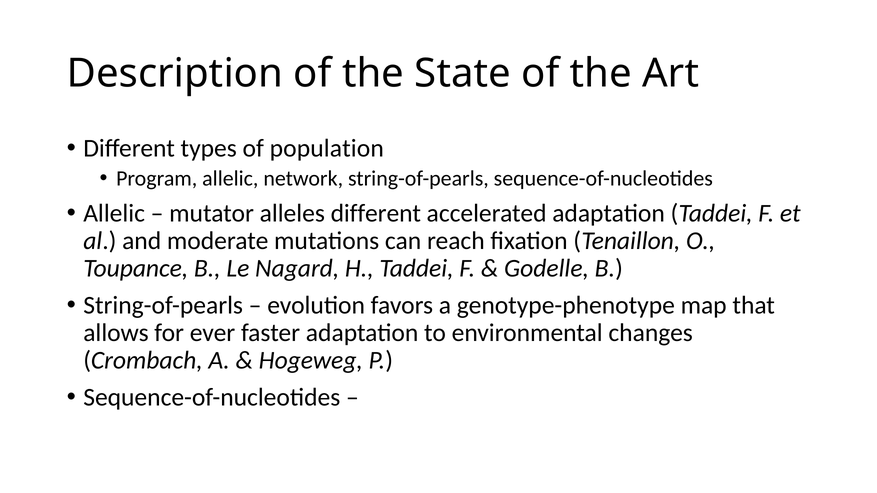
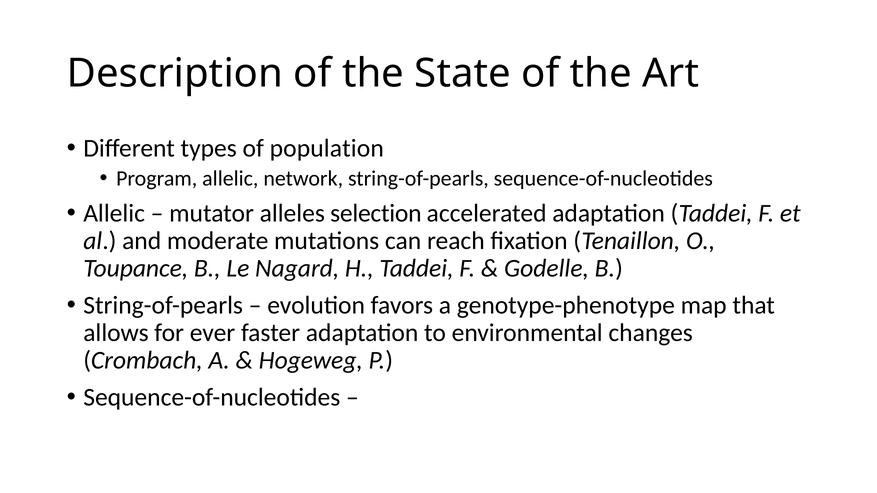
alleles different: different -> selection
